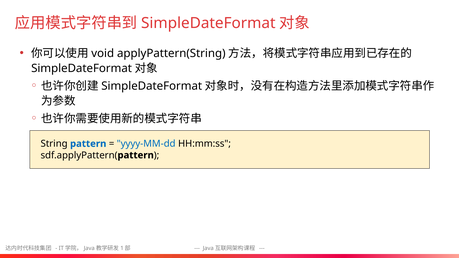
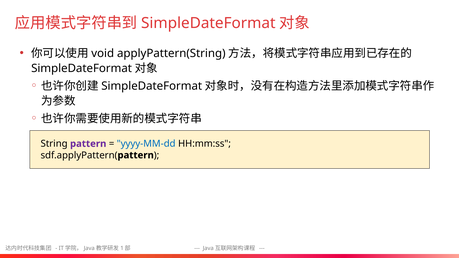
pattern at (88, 144) colour: blue -> purple
